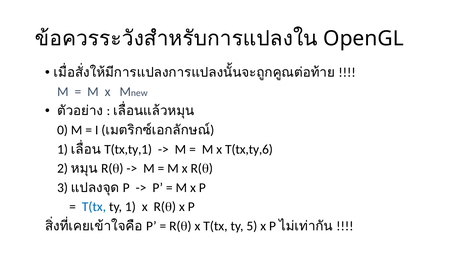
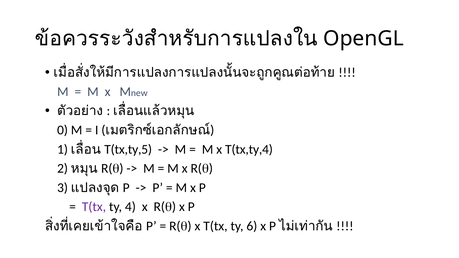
T(tx,ty,1: T(tx,ty,1 -> T(tx,ty,5
T(tx,ty,6: T(tx,ty,6 -> T(tx,ty,4
T(tx at (94, 207) colour: blue -> purple
ty 1: 1 -> 4
5: 5 -> 6
